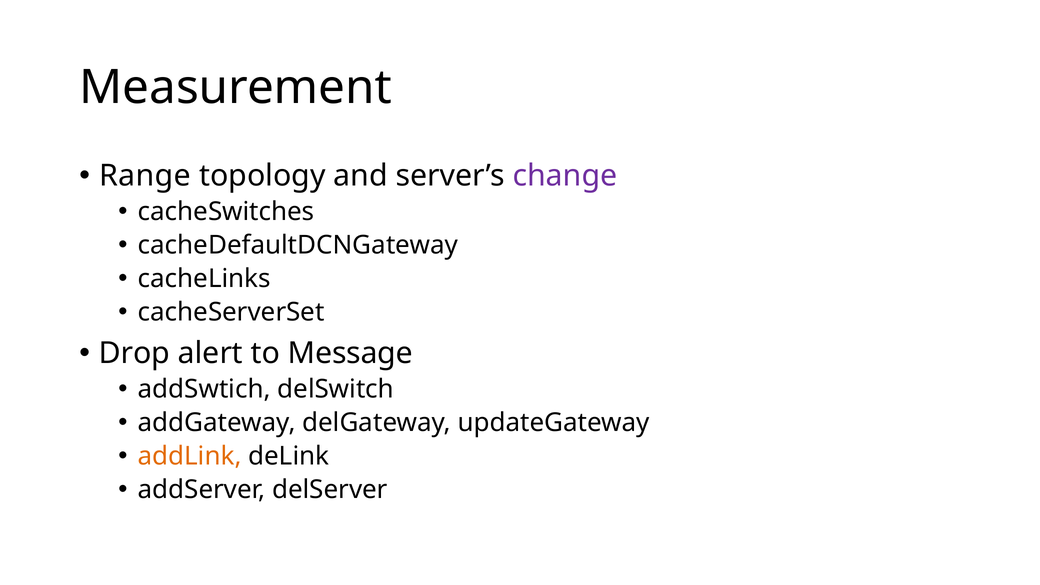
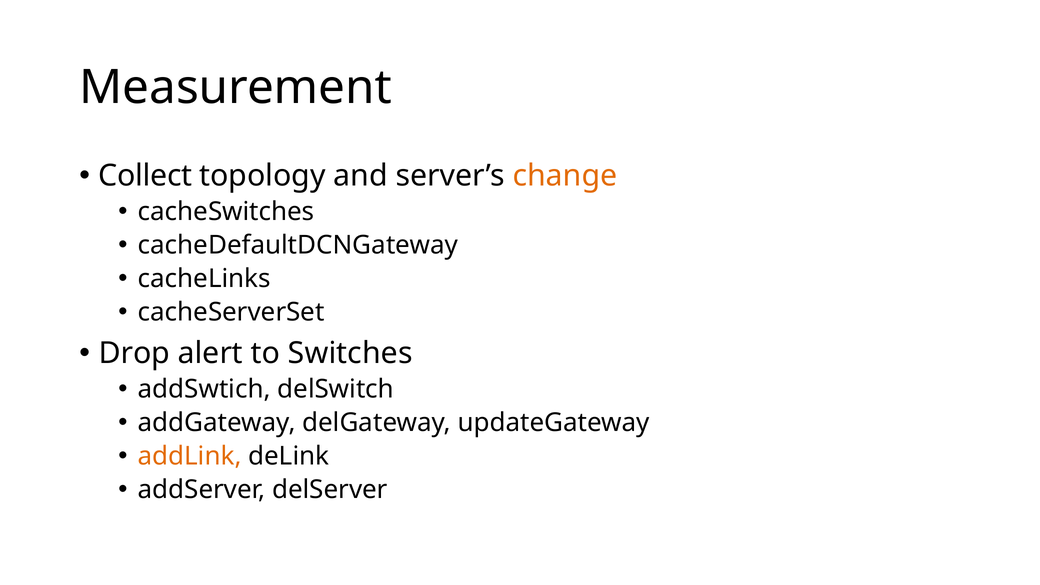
Range: Range -> Collect
change colour: purple -> orange
Message: Message -> Switches
